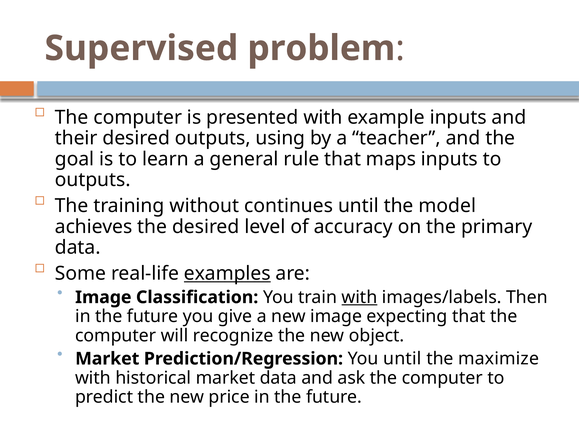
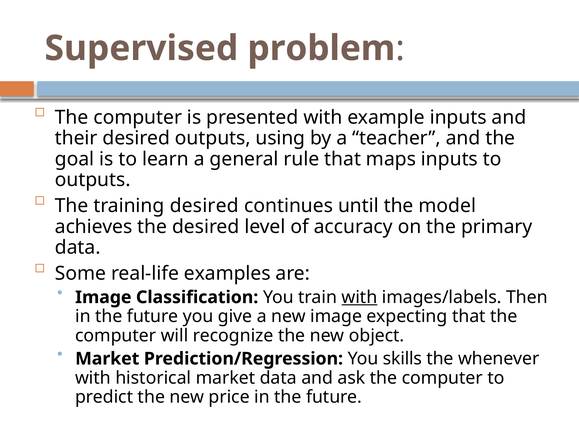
training without: without -> desired
examples underline: present -> none
You until: until -> skills
maximize: maximize -> whenever
